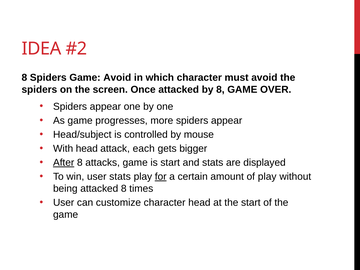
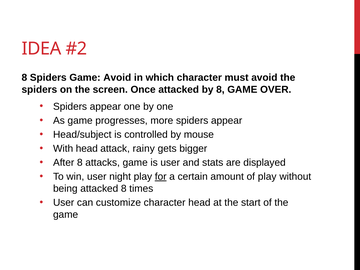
each: each -> rainy
After underline: present -> none
is start: start -> user
user stats: stats -> night
